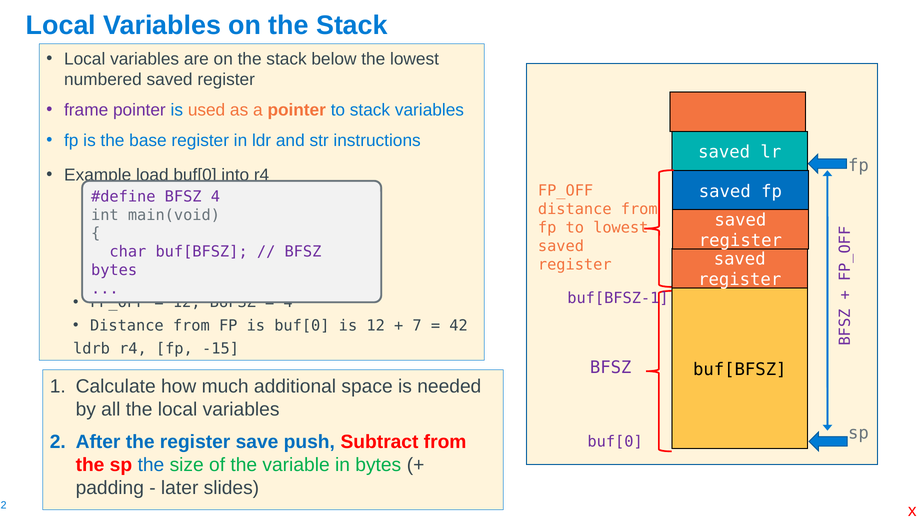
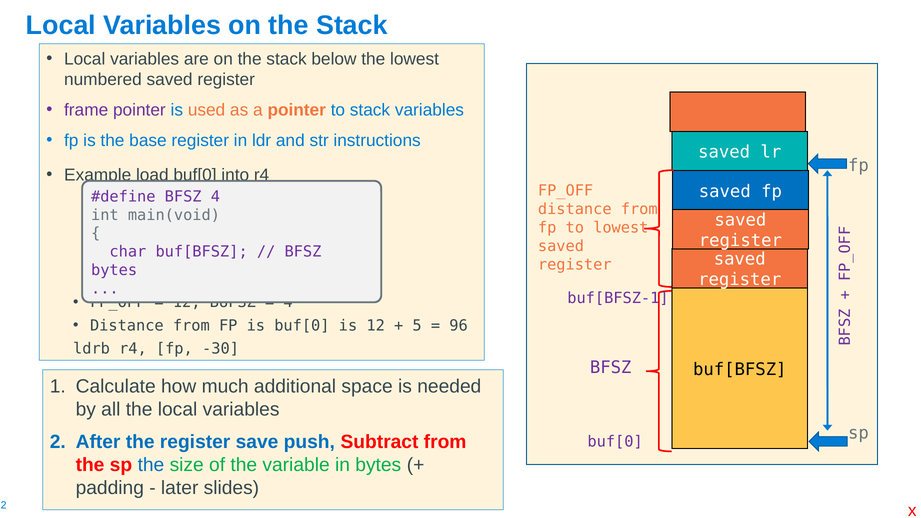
7: 7 -> 5
42: 42 -> 96
-15: -15 -> -30
